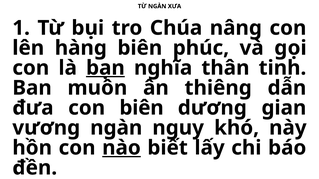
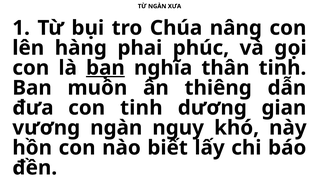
hàng biên: biên -> phai
con biên: biên -> tinh
nào underline: present -> none
